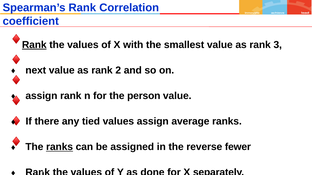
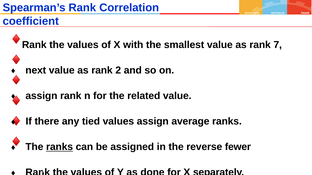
Rank at (34, 45) underline: present -> none
3: 3 -> 7
person: person -> related
